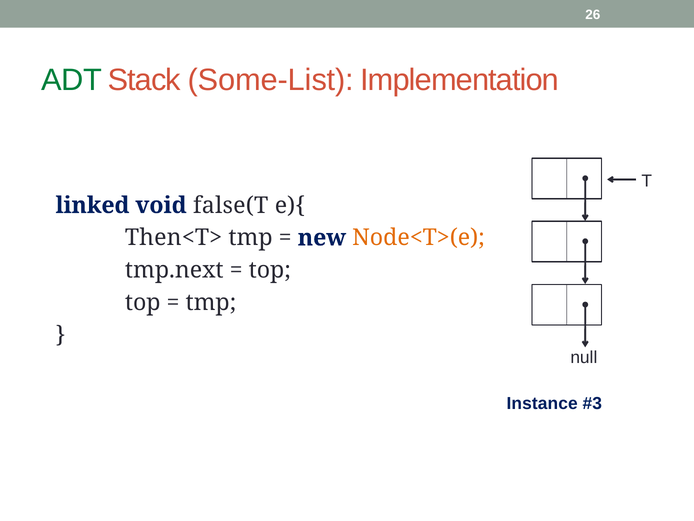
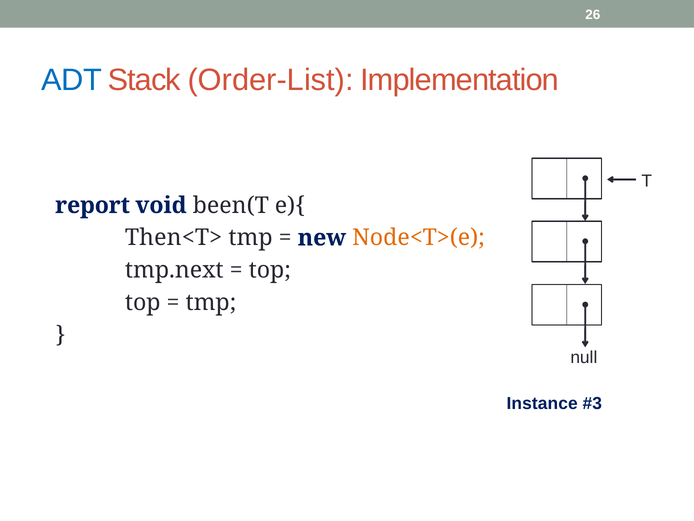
ADT colour: green -> blue
Some-List: Some-List -> Order-List
linked: linked -> report
false(T: false(T -> been(T
